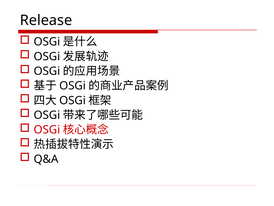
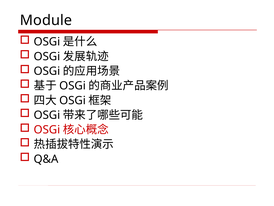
Release: Release -> Module
